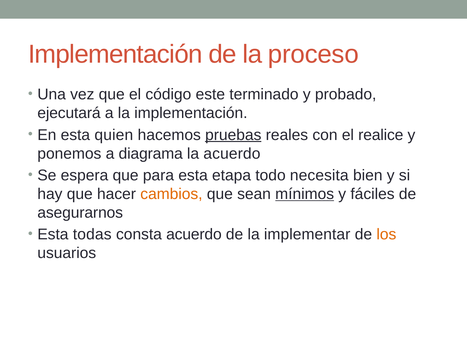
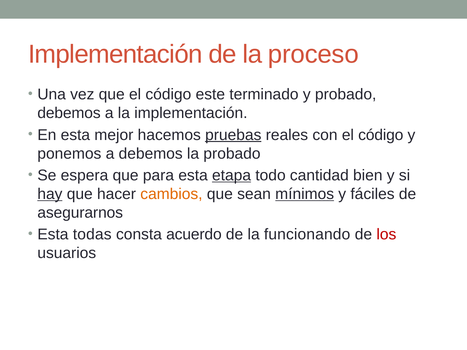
ejecutará at (69, 113): ejecutará -> debemos
quien: quien -> mejor
con el realice: realice -> código
a diagrama: diagrama -> debemos
la acuerdo: acuerdo -> probado
etapa underline: none -> present
necesita: necesita -> cantidad
hay underline: none -> present
implementar: implementar -> funcionando
los colour: orange -> red
